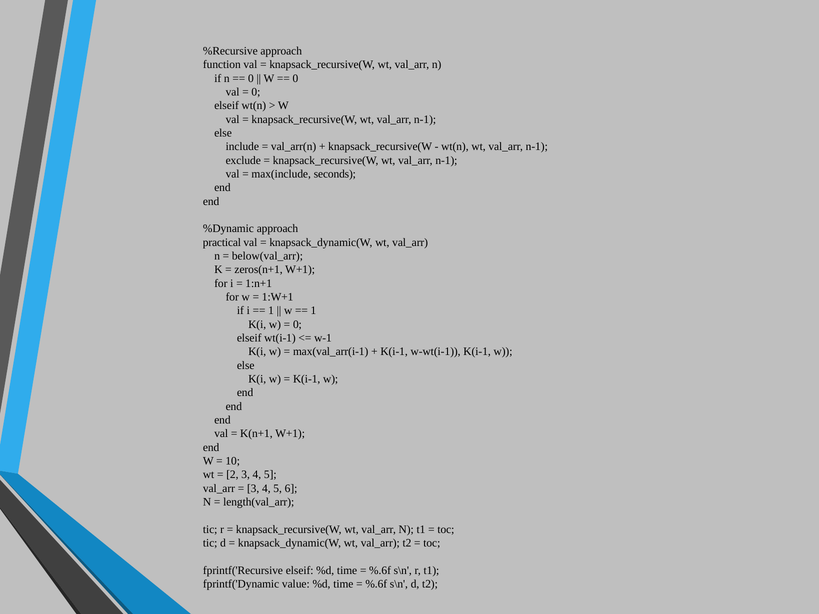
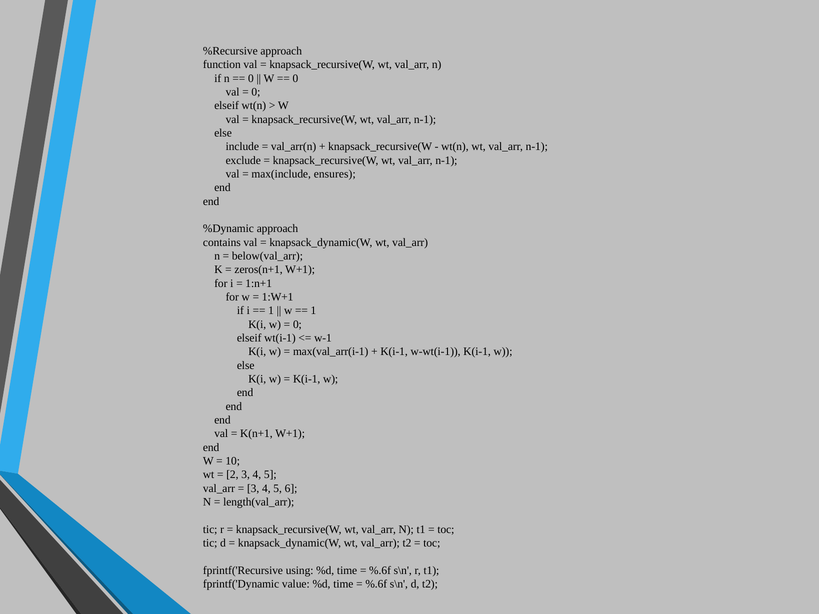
seconds: seconds -> ensures
practical: practical -> contains
fprintf('Recursive elseif: elseif -> using
